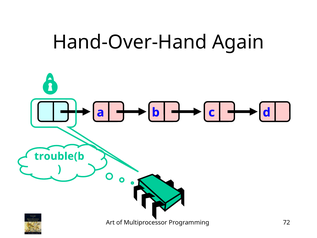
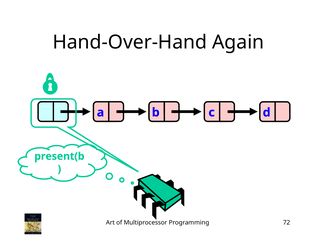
trouble(b: trouble(b -> present(b
